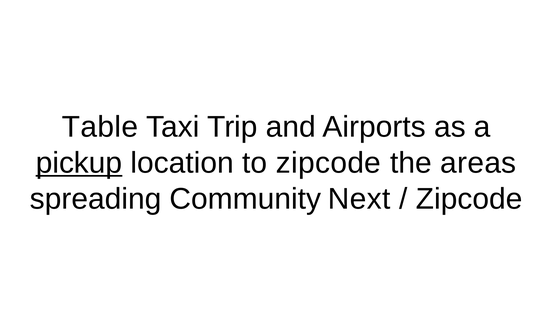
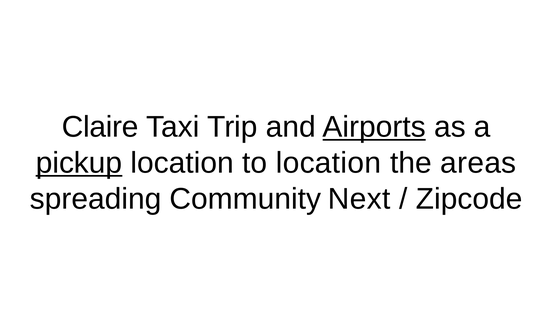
Table: Table -> Claire
Airports underline: none -> present
to zipcode: zipcode -> location
